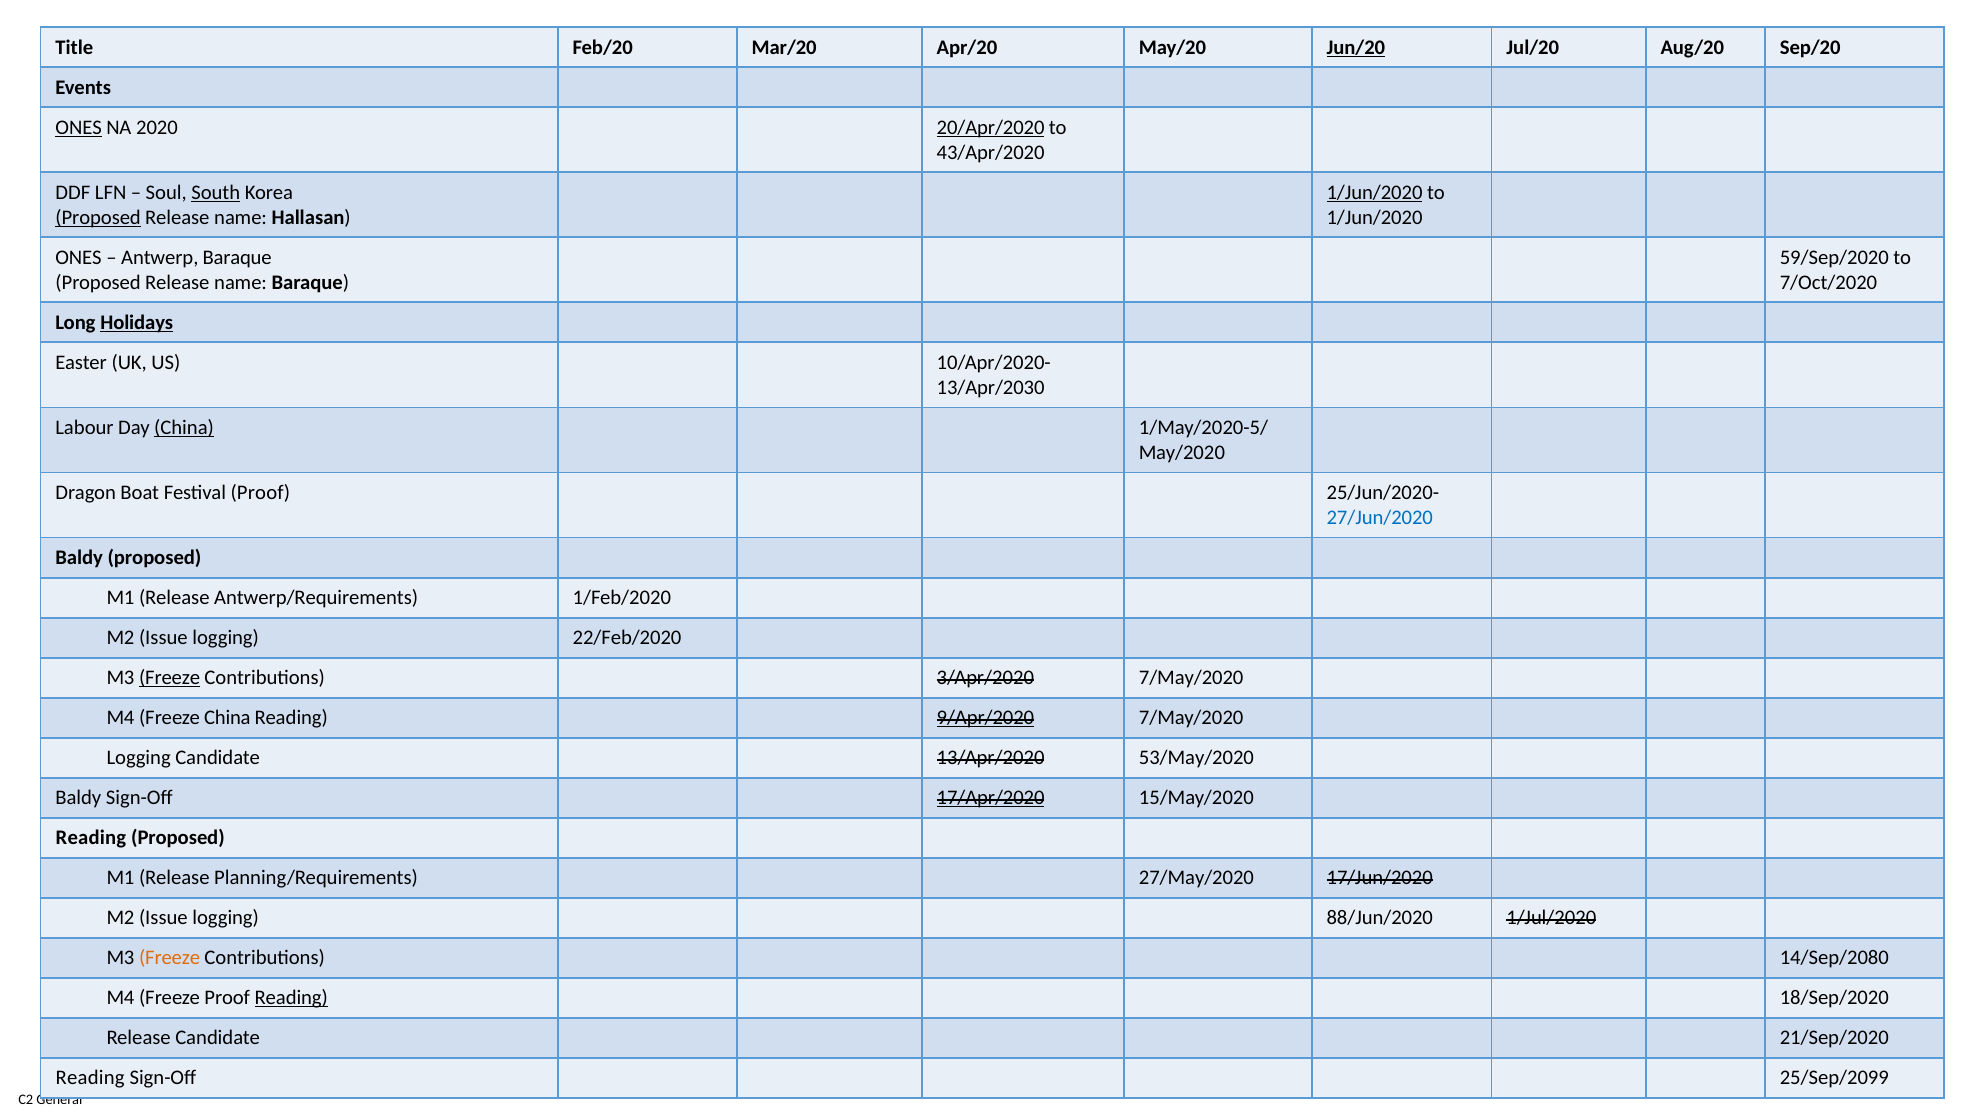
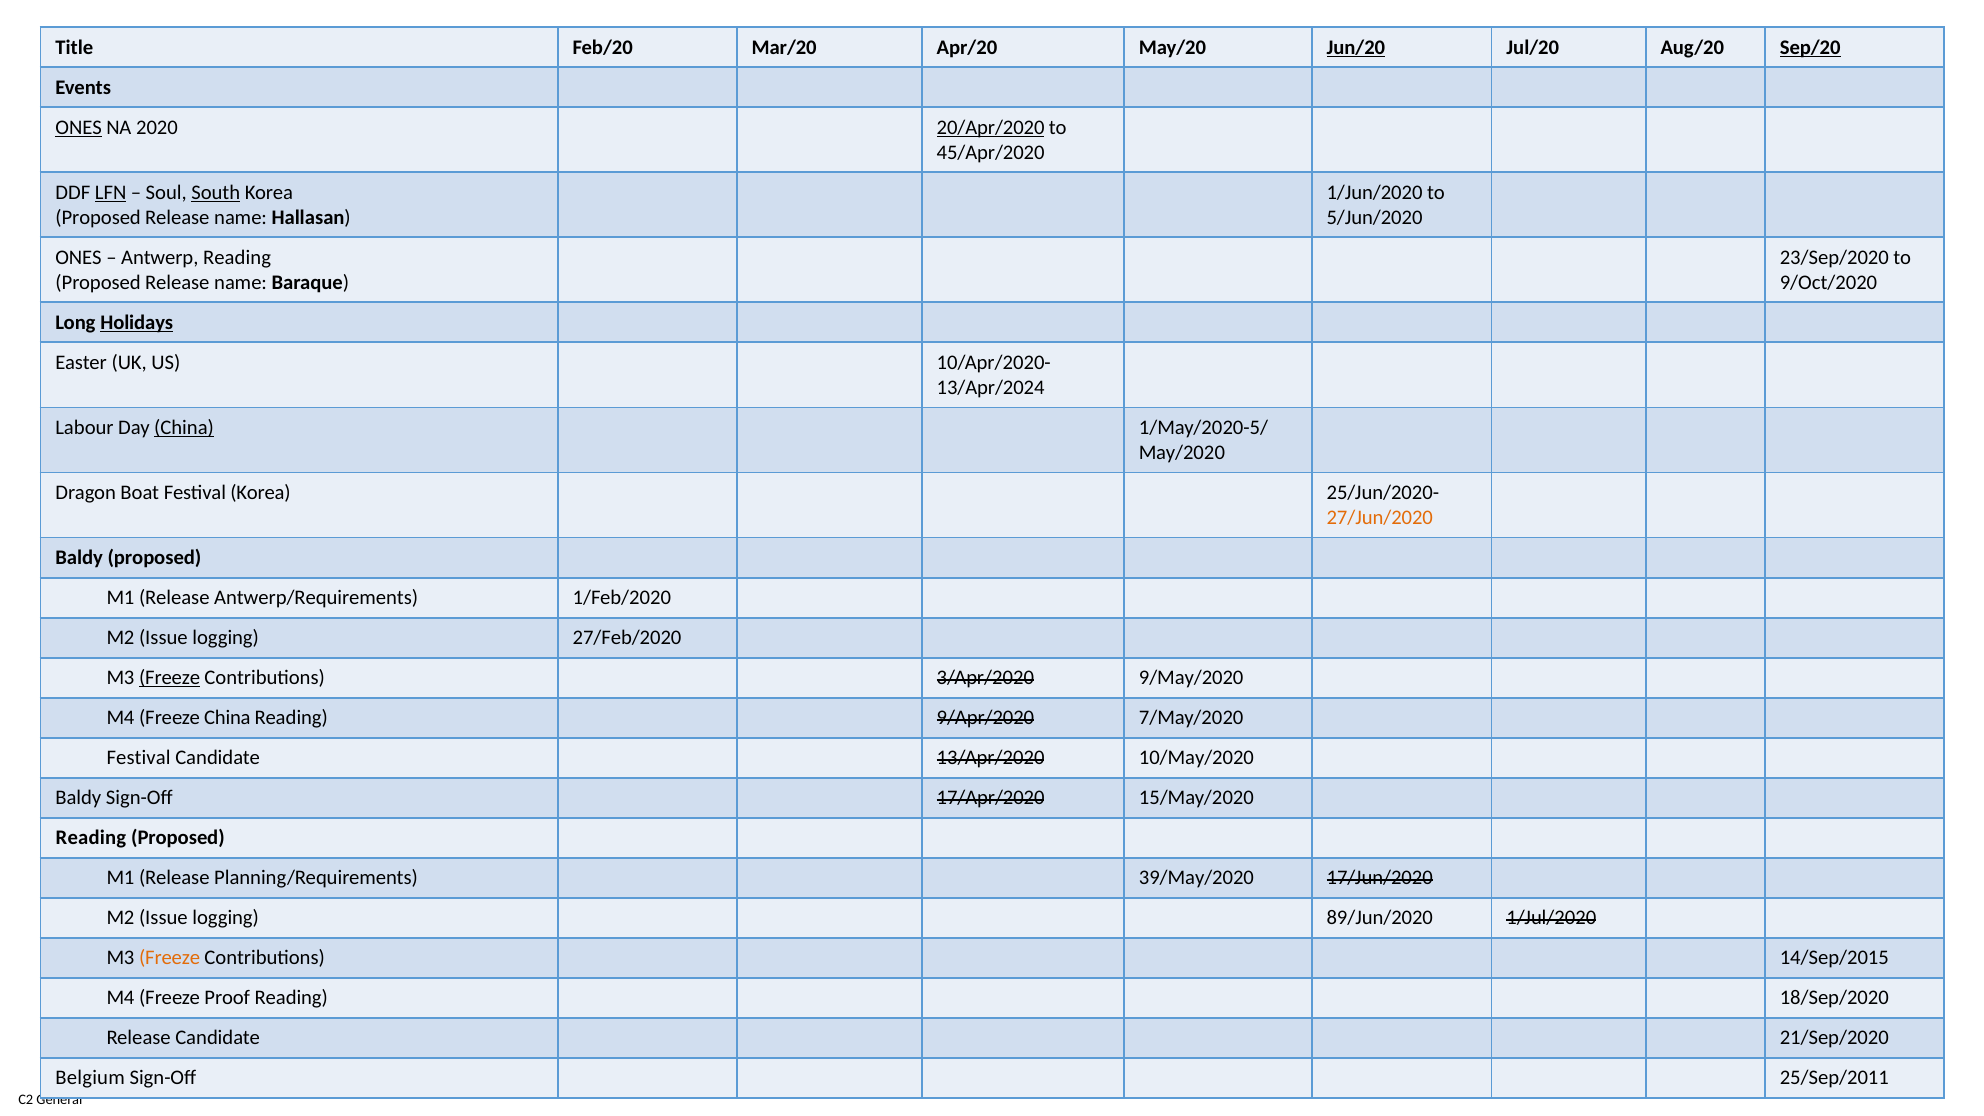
Sep/20 underline: none -> present
43/Apr/2020: 43/Apr/2020 -> 45/Apr/2020
LFN underline: none -> present
1/Jun/2020 at (1375, 192) underline: present -> none
Proposed at (98, 217) underline: present -> none
1/Jun/2020 at (1375, 217): 1/Jun/2020 -> 5/Jun/2020
Antwerp Baraque: Baraque -> Reading
59/Sep/2020: 59/Sep/2020 -> 23/Sep/2020
7/Oct/2020: 7/Oct/2020 -> 9/Oct/2020
13/Apr/2030: 13/Apr/2030 -> 13/Apr/2024
Festival Proof: Proof -> Korea
27/Jun/2020 colour: blue -> orange
22/Feb/2020: 22/Feb/2020 -> 27/Feb/2020
3/Apr/2020 7/May/2020: 7/May/2020 -> 9/May/2020
9/Apr/2020 underline: present -> none
Logging at (139, 758): Logging -> Festival
53/May/2020: 53/May/2020 -> 10/May/2020
17/Apr/2020 underline: present -> none
27/May/2020: 27/May/2020 -> 39/May/2020
88/Jun/2020: 88/Jun/2020 -> 89/Jun/2020
14/Sep/2080: 14/Sep/2080 -> 14/Sep/2015
Reading at (291, 998) underline: present -> none
Reading at (90, 1078): Reading -> Belgium
25/Sep/2099: 25/Sep/2099 -> 25/Sep/2011
